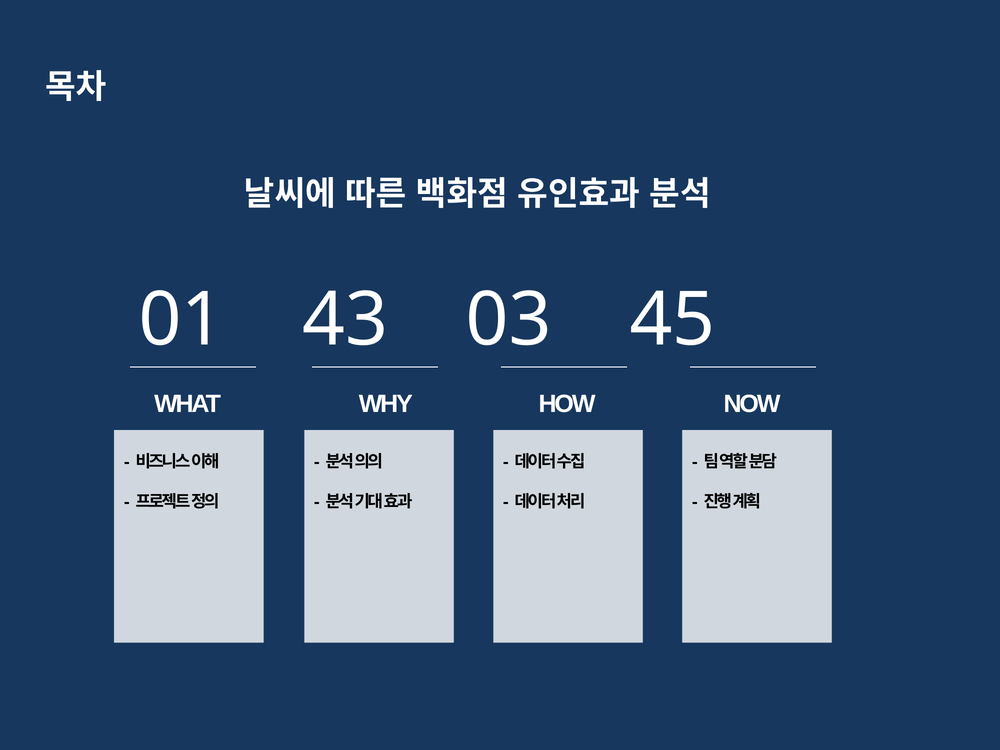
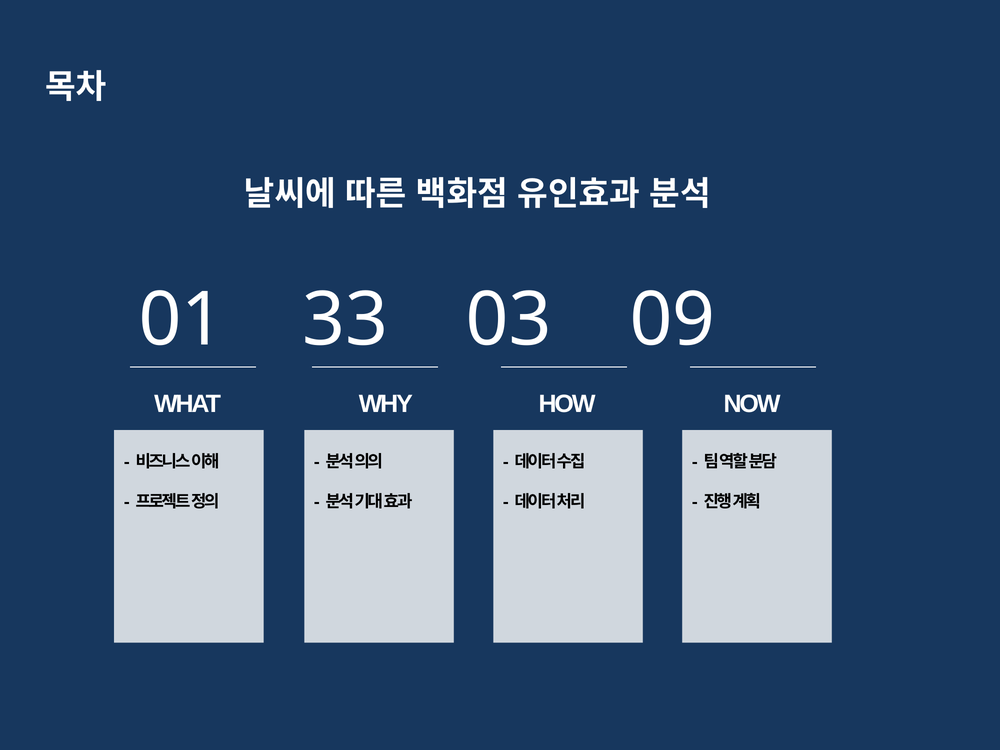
43: 43 -> 33
45: 45 -> 09
